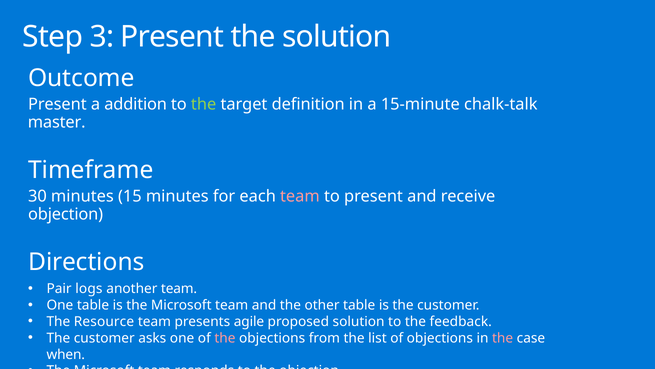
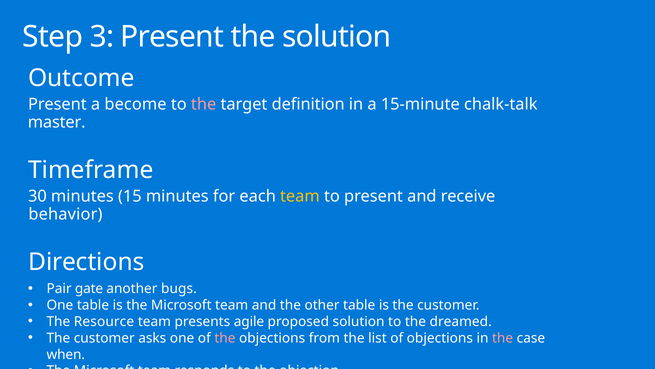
addition: addition -> become
the at (204, 104) colour: light green -> pink
team at (300, 196) colour: pink -> yellow
objection at (66, 214): objection -> behavior
logs: logs -> gate
another team: team -> bugs
the feedback: feedback -> dreamed
